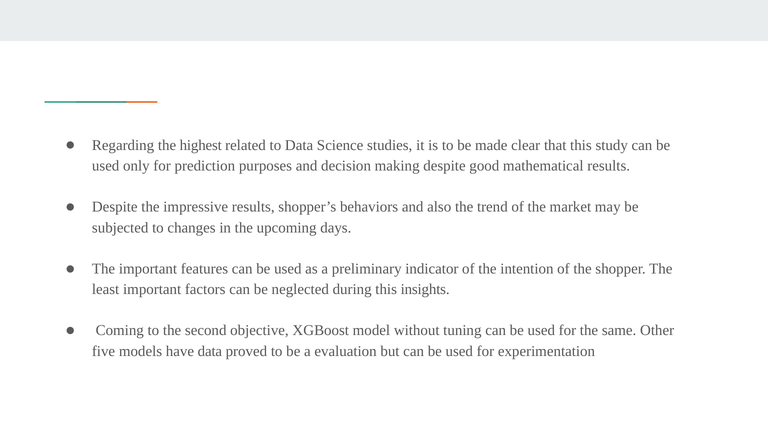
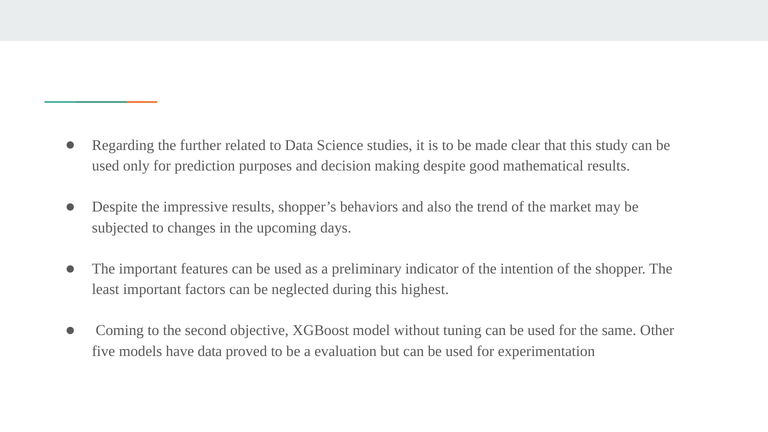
highest: highest -> further
insights: insights -> highest
